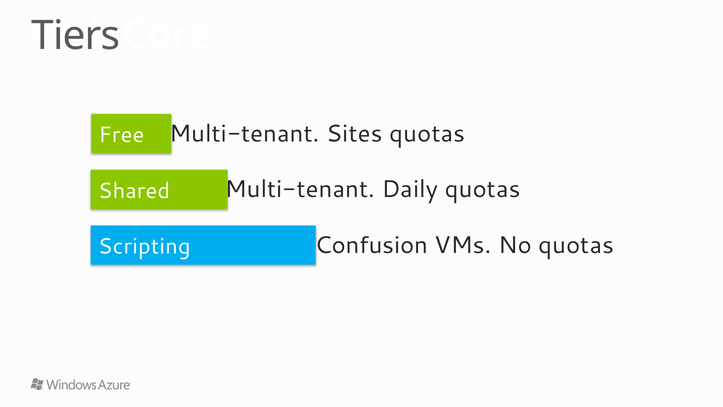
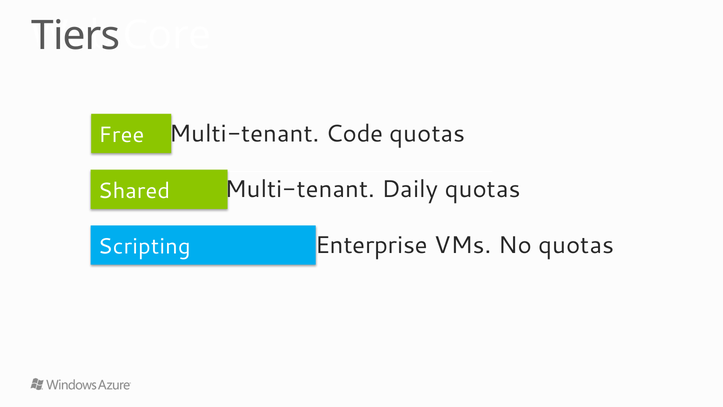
Sites: Sites -> Code
Confusion: Confusion -> Enterprise
